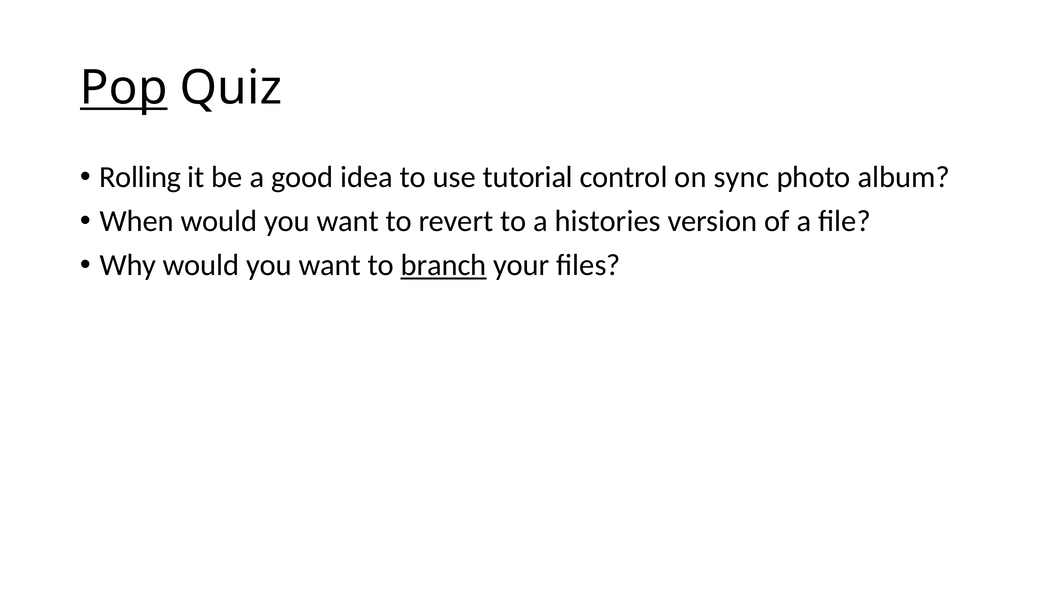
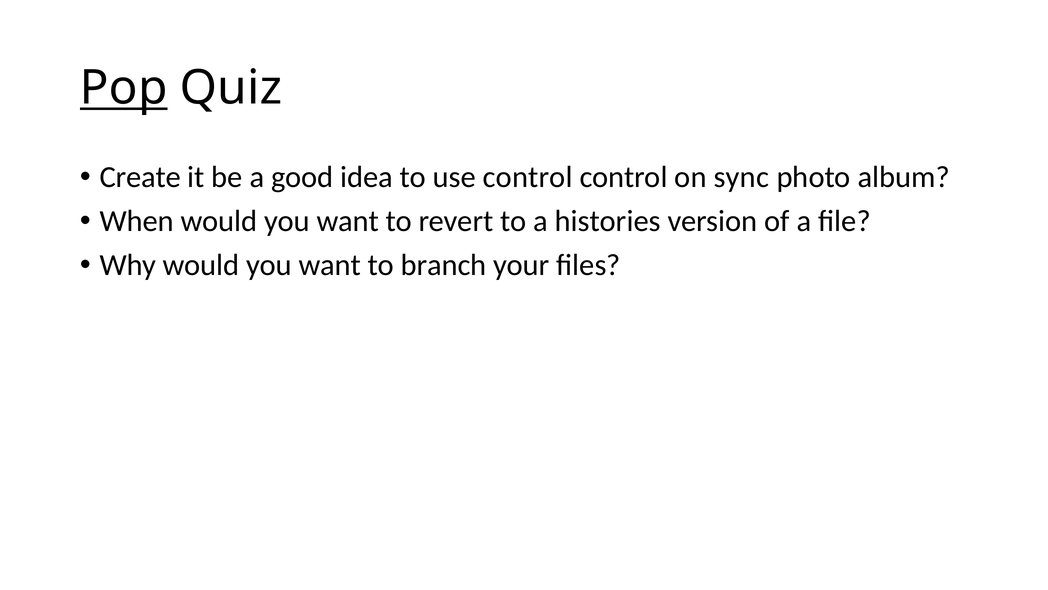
Rolling: Rolling -> Create
use tutorial: tutorial -> control
branch underline: present -> none
